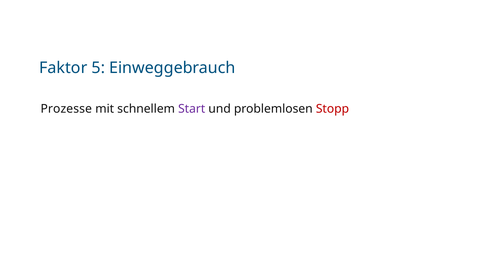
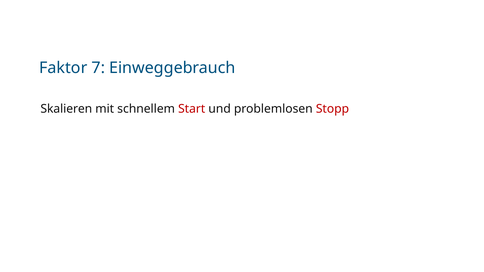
5: 5 -> 7
Prozesse: Prozesse -> Skalieren
Start colour: purple -> red
